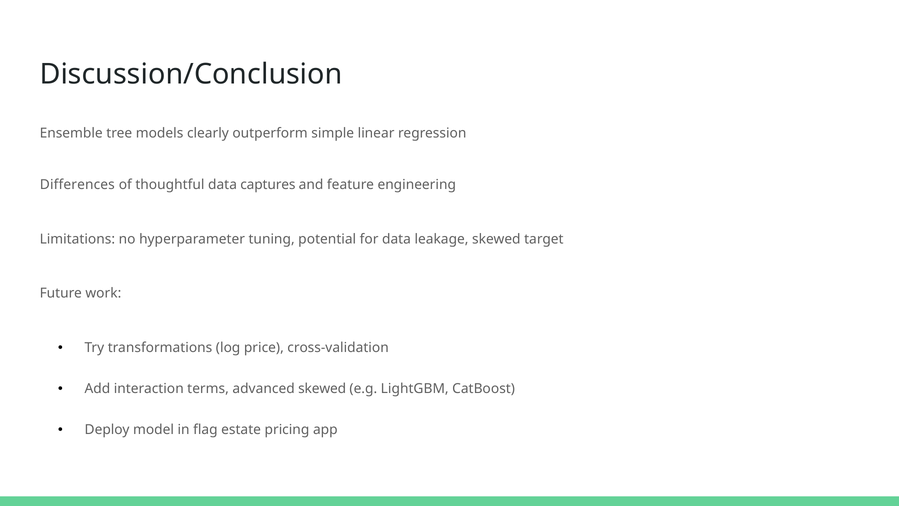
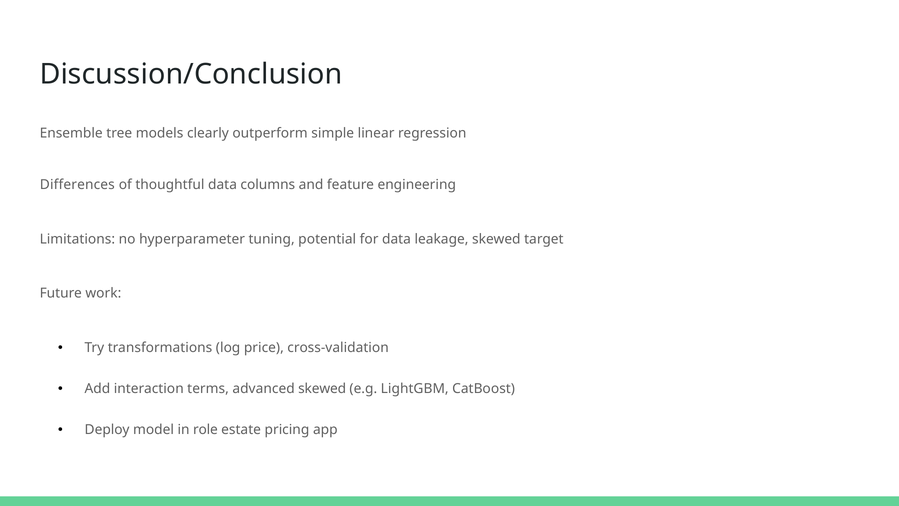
captures: captures -> columns
flag: flag -> role
